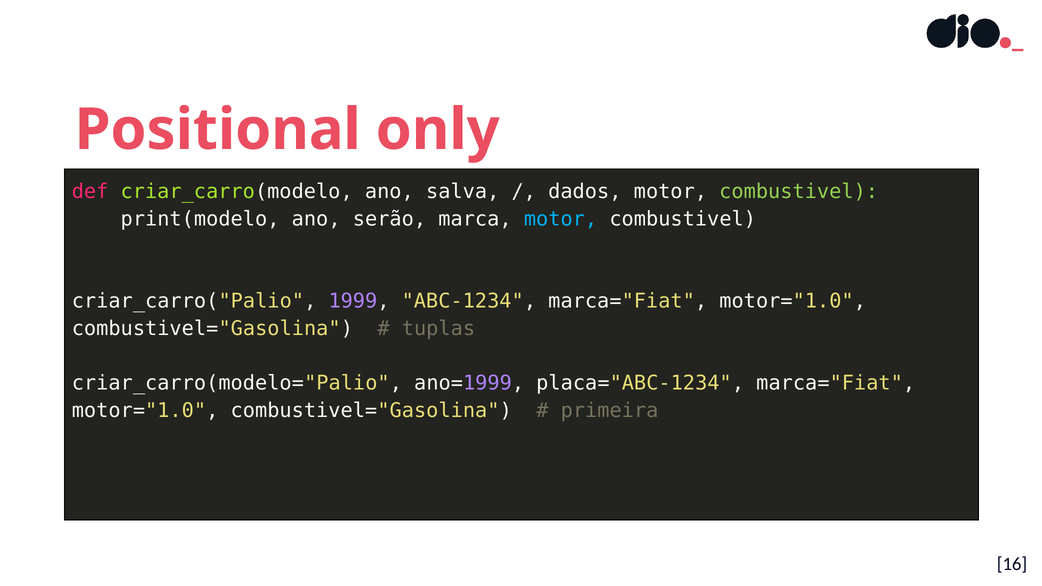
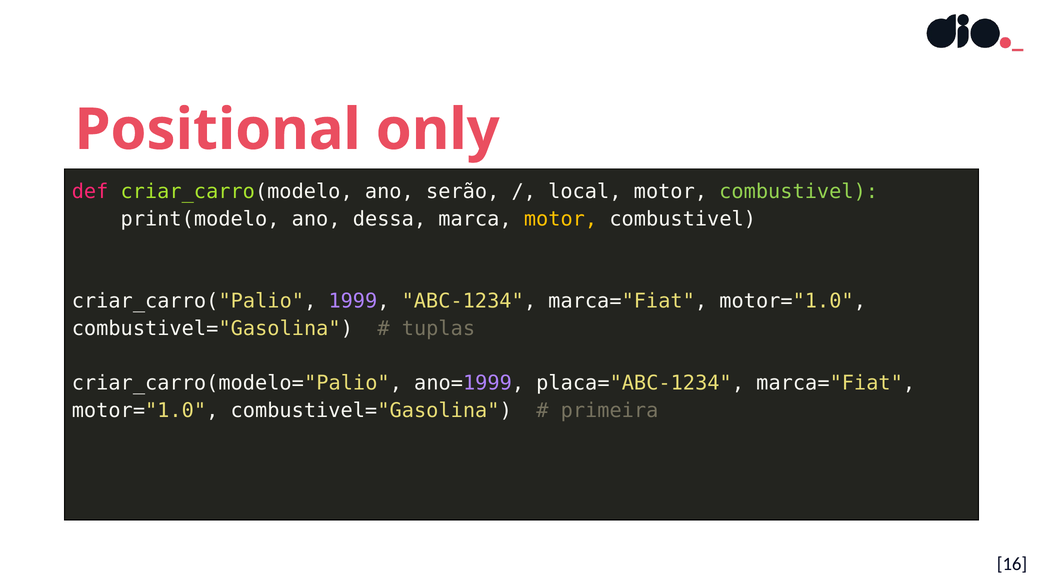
salva: salva -> serão
dados: dados -> local
serão: serão -> dessa
motor at (561, 219) colour: light blue -> yellow
